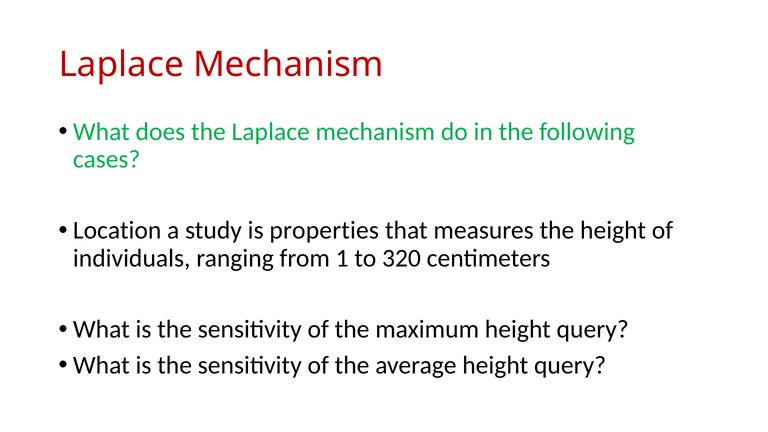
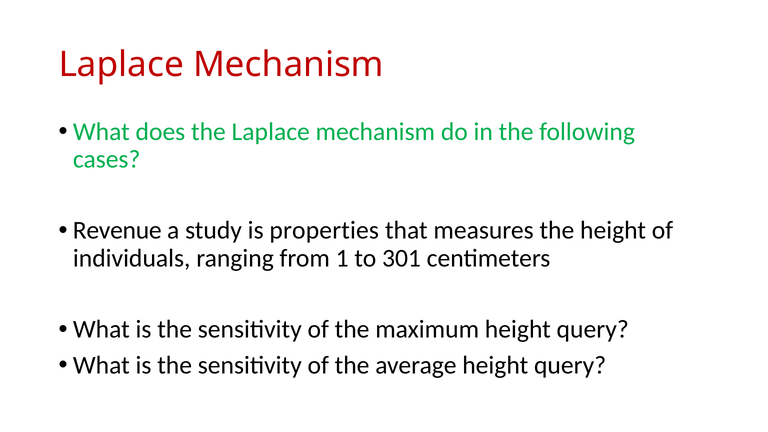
Location: Location -> Revenue
320: 320 -> 301
